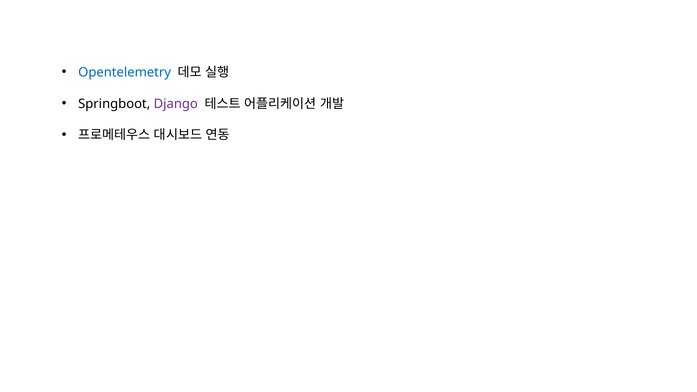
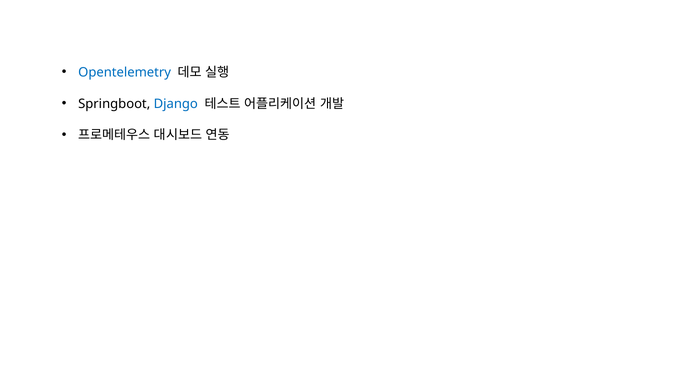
Django colour: purple -> blue
